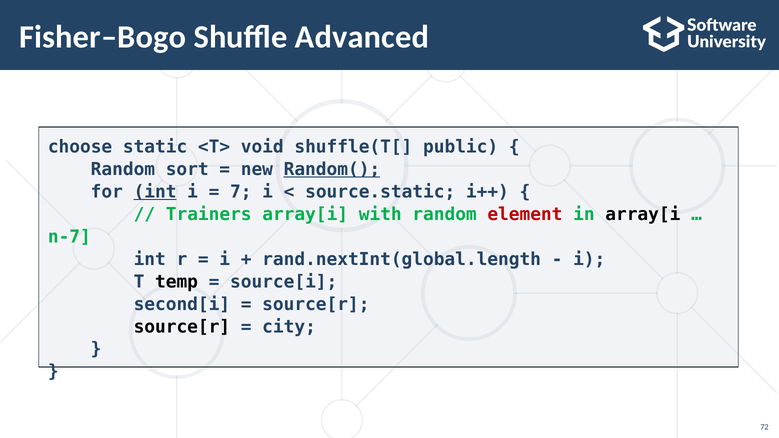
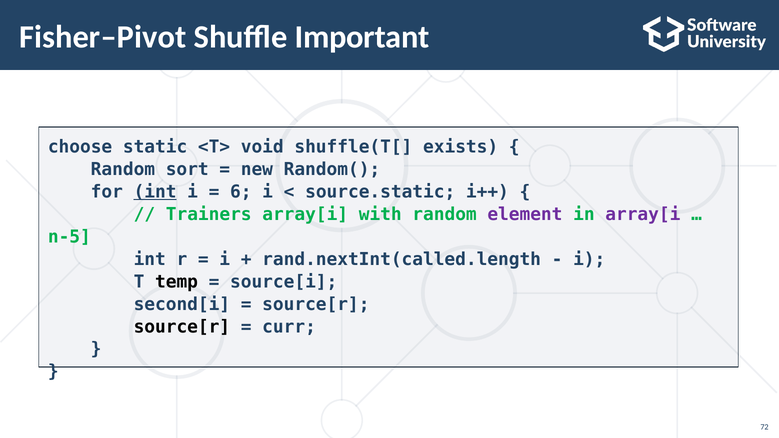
Fisher–Bogo: Fisher–Bogo -> Fisher–Pivot
Advanced: Advanced -> Important
public: public -> exists
Random( underline: present -> none
7: 7 -> 6
element colour: red -> purple
array[i at (643, 214) colour: black -> purple
n-7: n-7 -> n-5
rand.nextInt(global.length: rand.nextInt(global.length -> rand.nextInt(called.length
city: city -> curr
